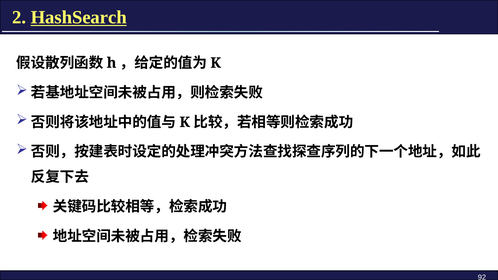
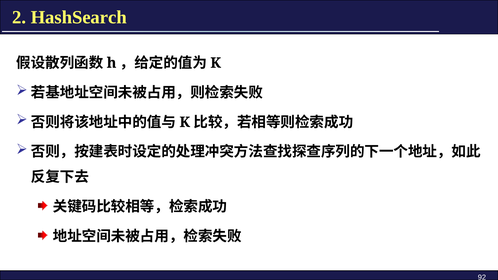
HashSearch underline: present -> none
